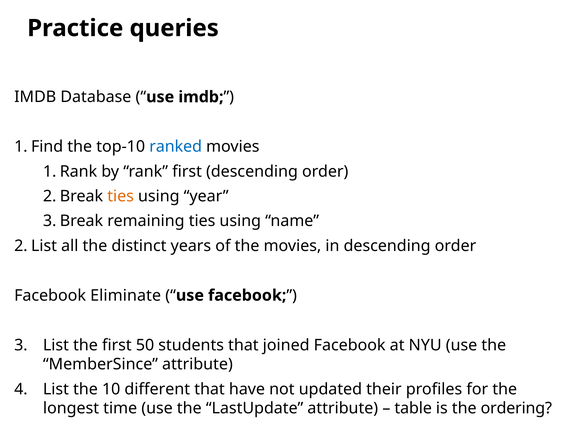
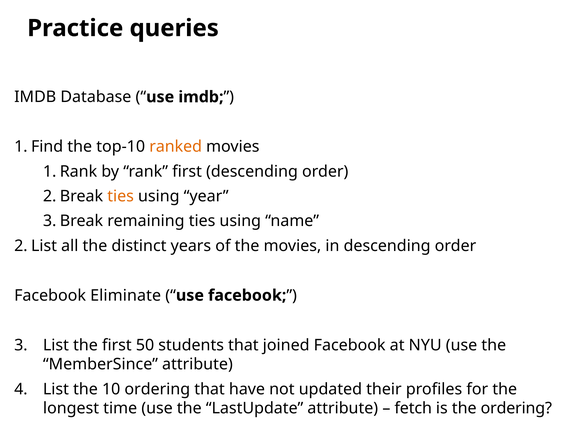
ranked colour: blue -> orange
10 different: different -> ordering
table: table -> fetch
